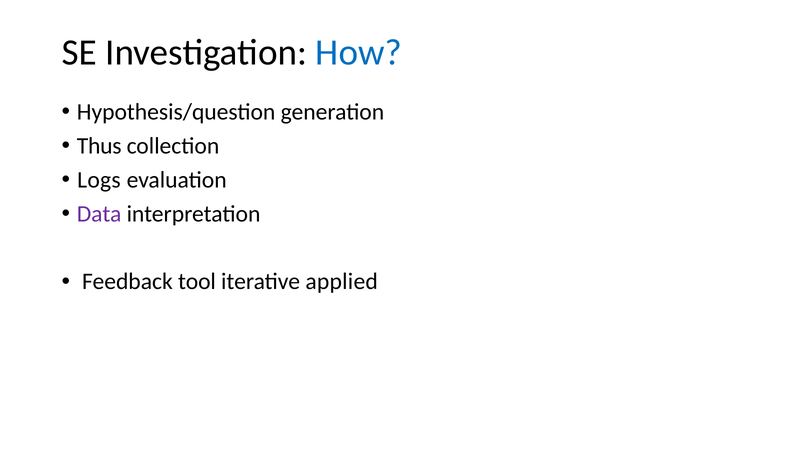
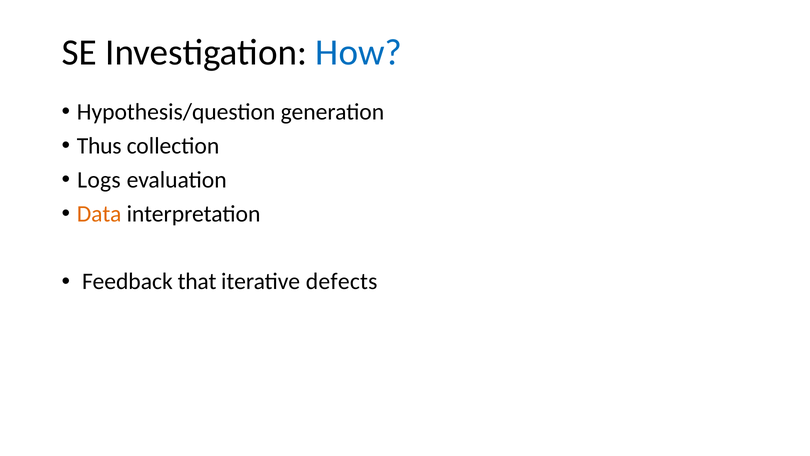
Data colour: purple -> orange
tool: tool -> that
applied: applied -> defects
